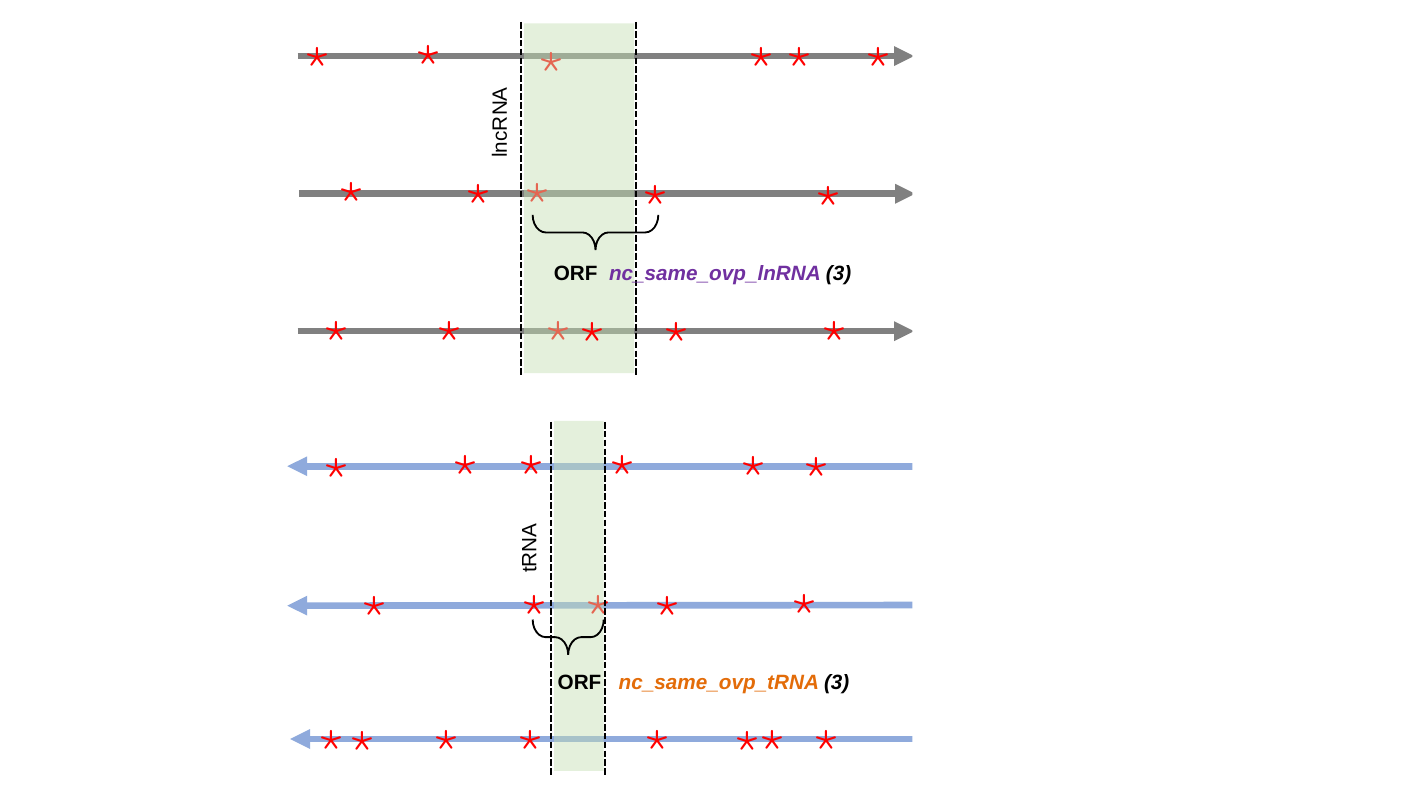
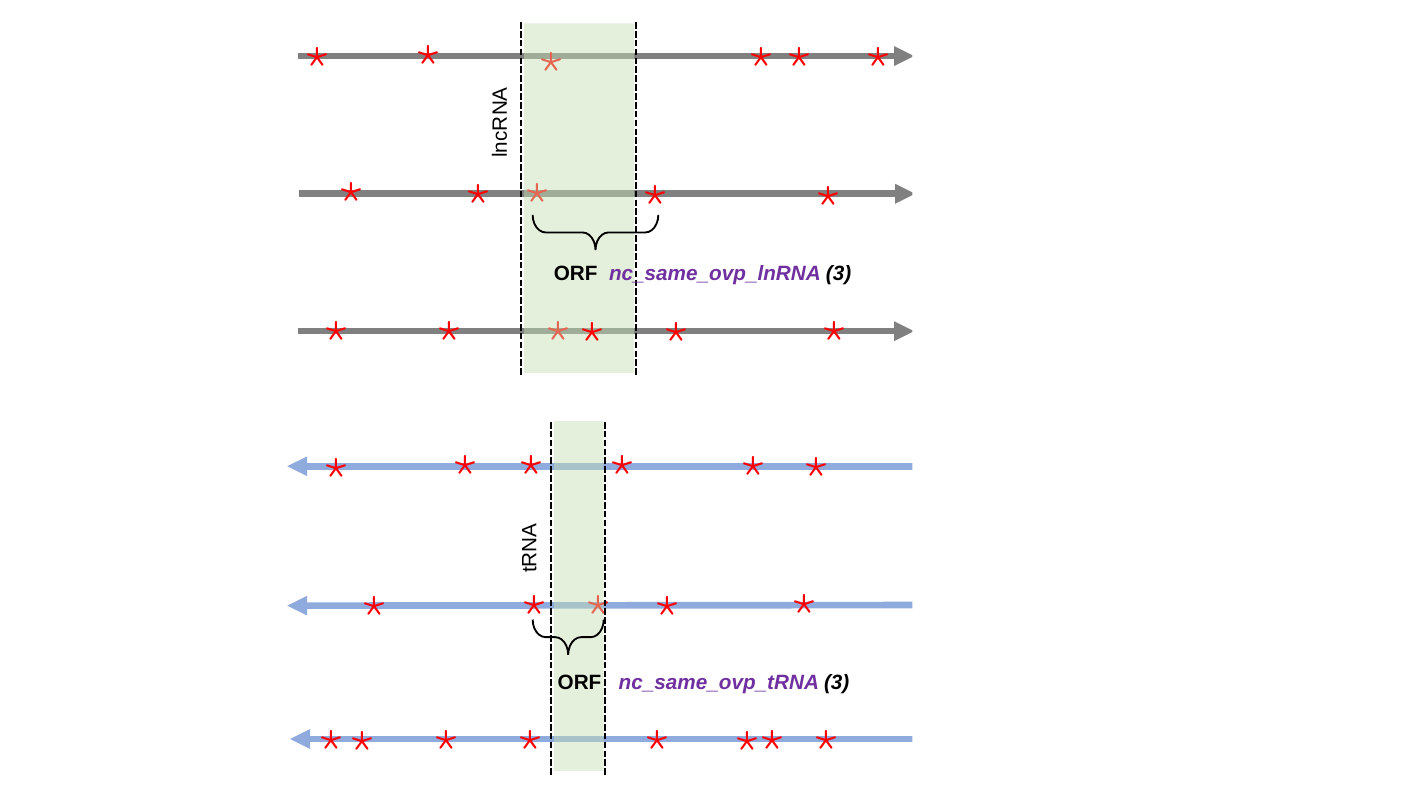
nc_same_ovp_tRNA at (719, 683) colour: orange -> purple
